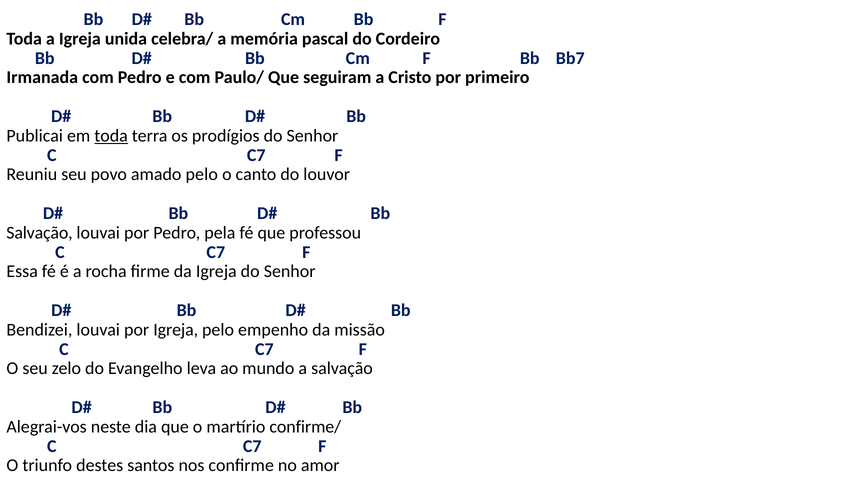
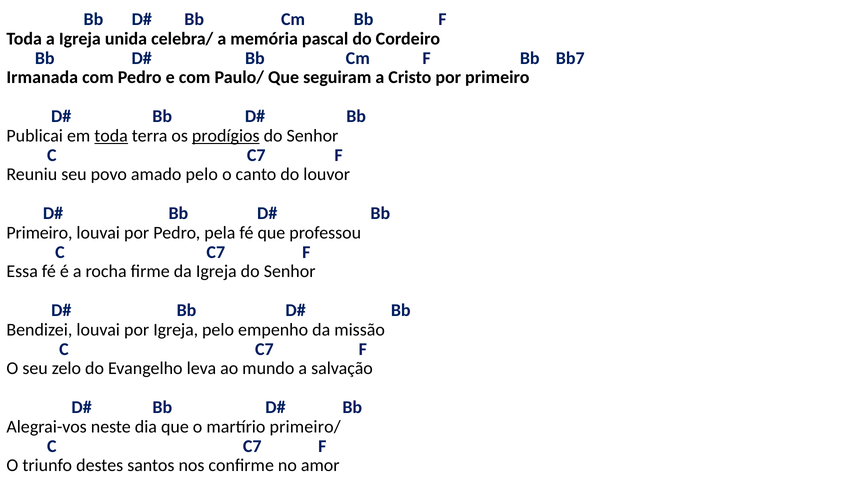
prodígios underline: none -> present
Salvação at (39, 232): Salvação -> Primeiro
confirme/: confirme/ -> primeiro/
